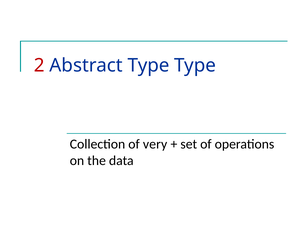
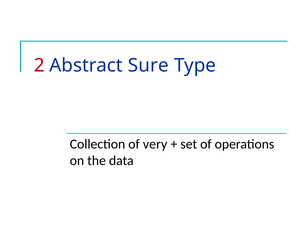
Abstract Type: Type -> Sure
